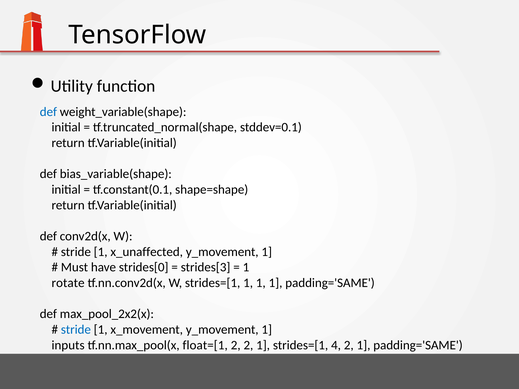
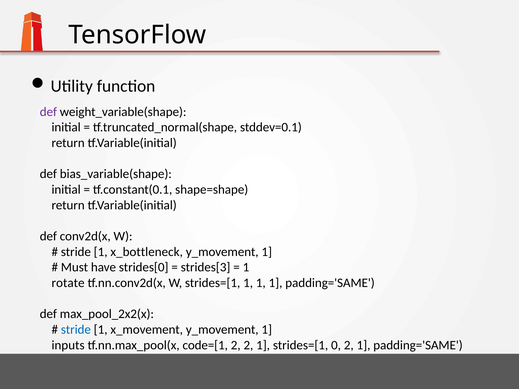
def at (48, 112) colour: blue -> purple
x_unaffected: x_unaffected -> x_bottleneck
float=[1: float=[1 -> code=[1
4: 4 -> 0
